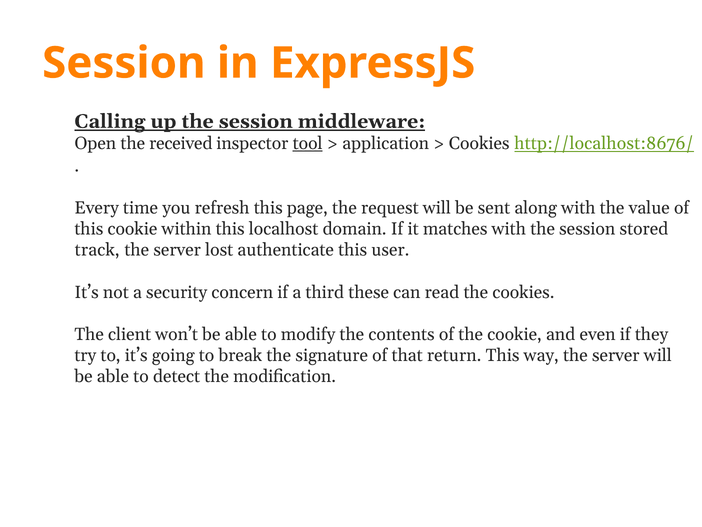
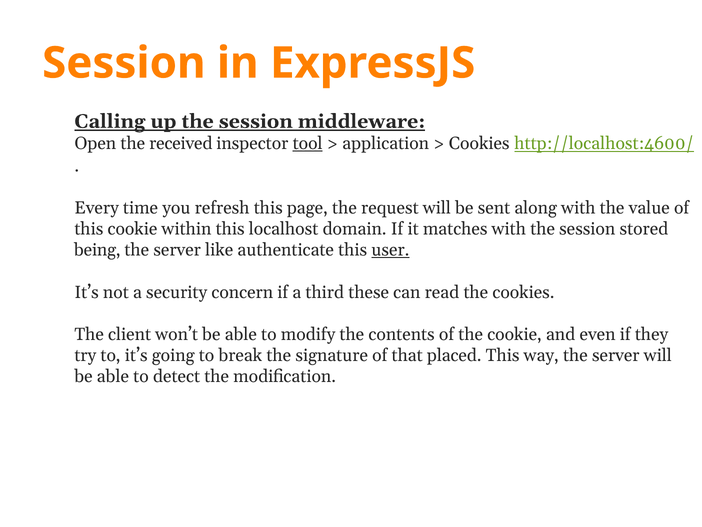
http://localhost:8676/: http://localhost:8676/ -> http://localhost:4600/
track: track -> being
lost: lost -> like
user underline: none -> present
return: return -> placed
